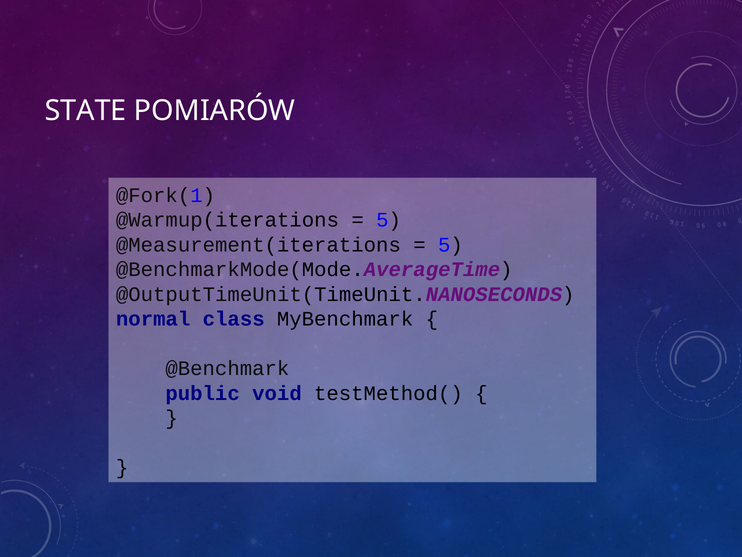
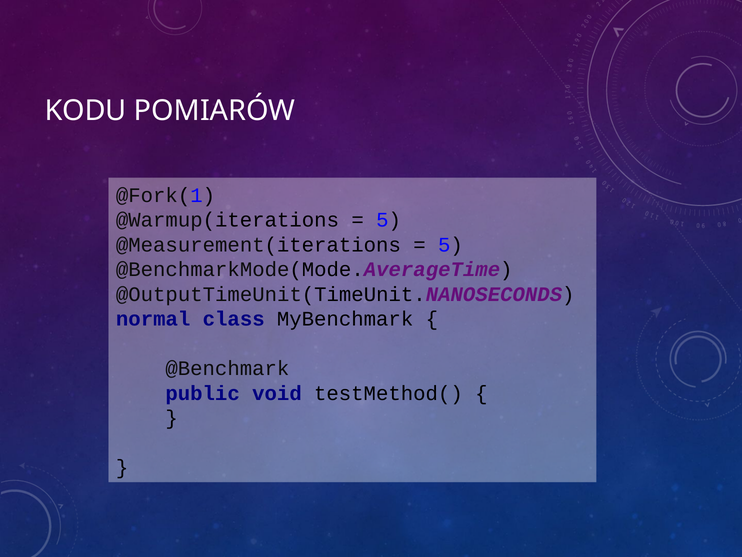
STATE: STATE -> KODU
